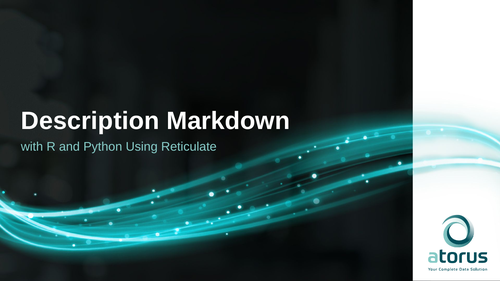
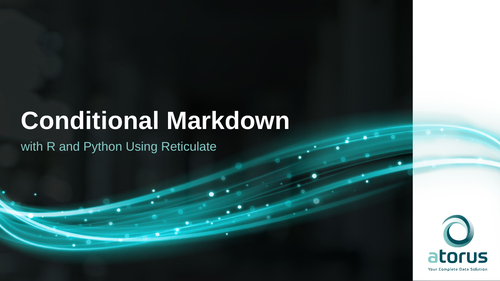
Description: Description -> Conditional
